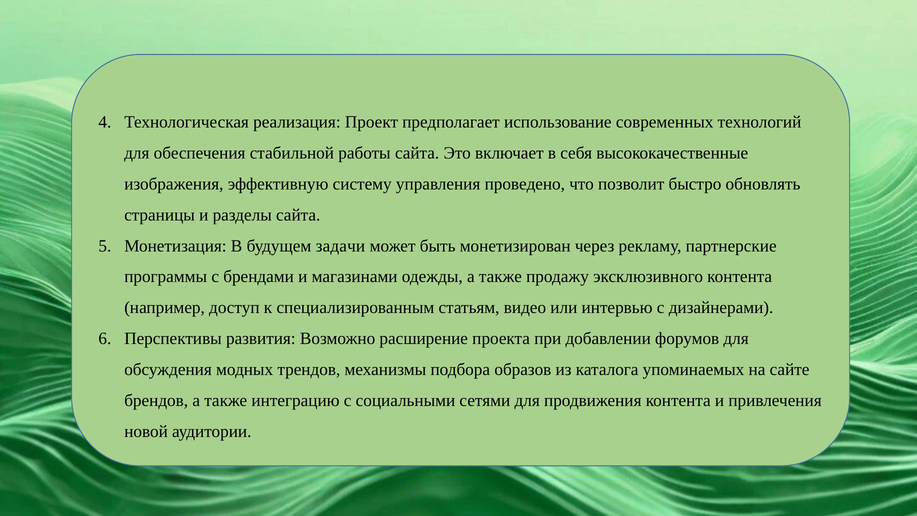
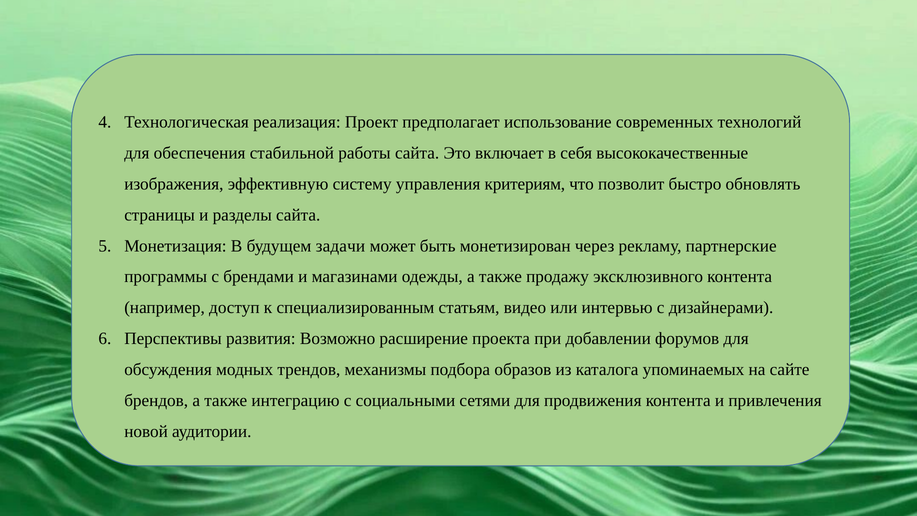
проведено: проведено -> критериям
